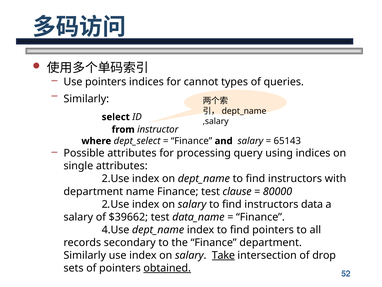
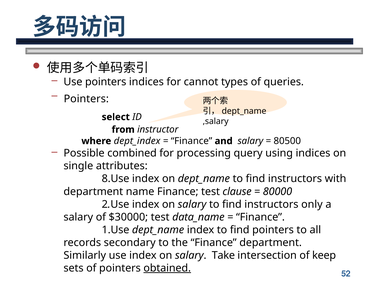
Similarly at (86, 99): Similarly -> Pointers
dept_select: dept_select -> dept_index
65143: 65143 -> 80500
Possible attributes: attributes -> combined
2.Use at (116, 178): 2.Use -> 8.Use
data: data -> only
$39662: $39662 -> $30000
4.Use: 4.Use -> 1.Use
Take underline: present -> none
drop: drop -> keep
